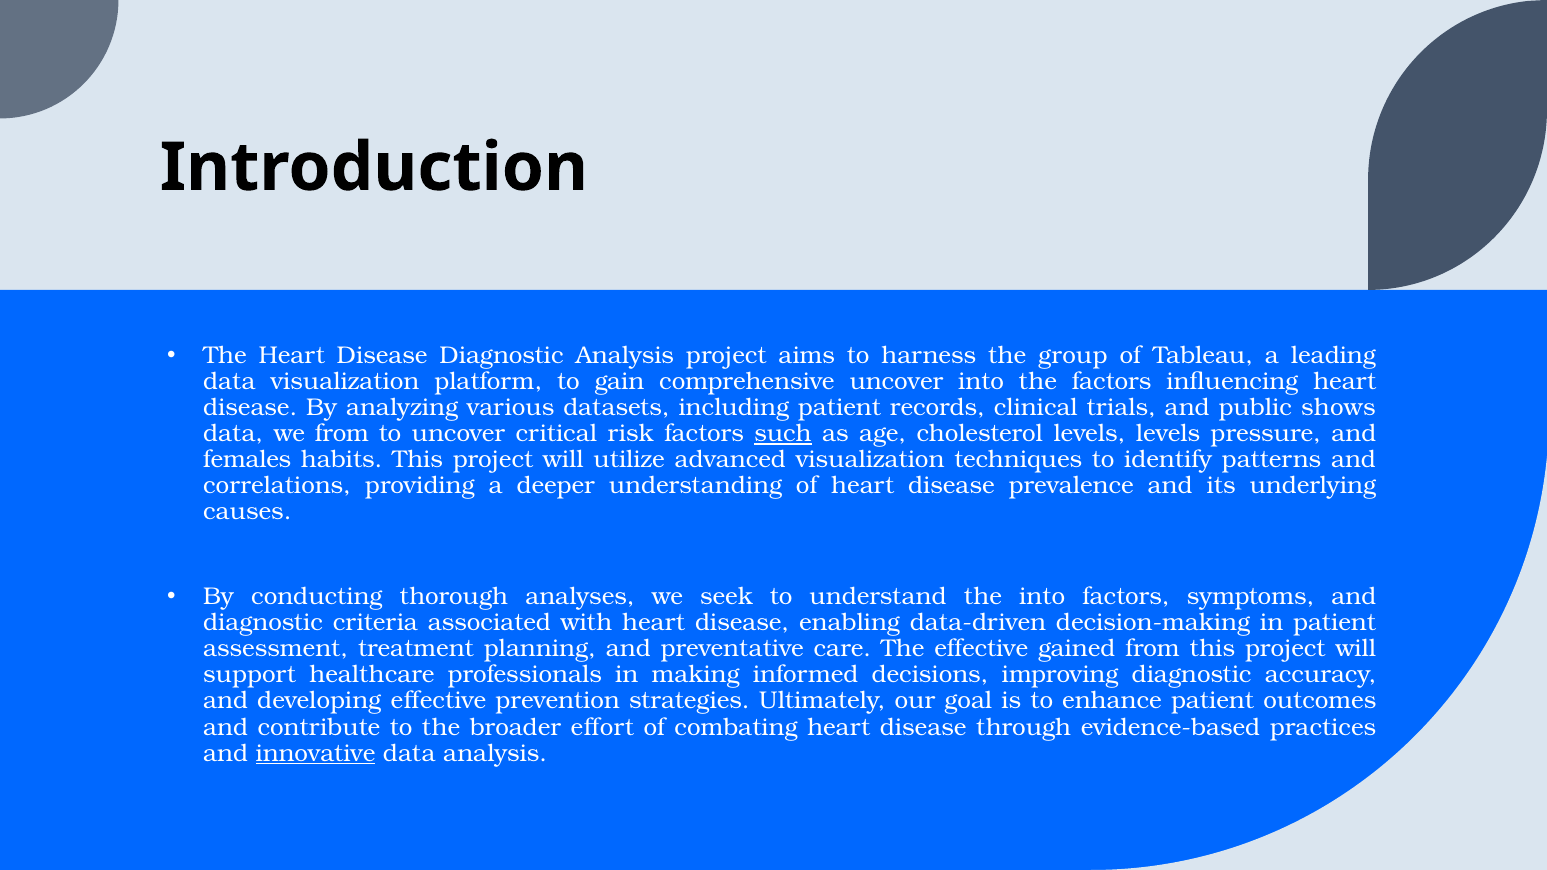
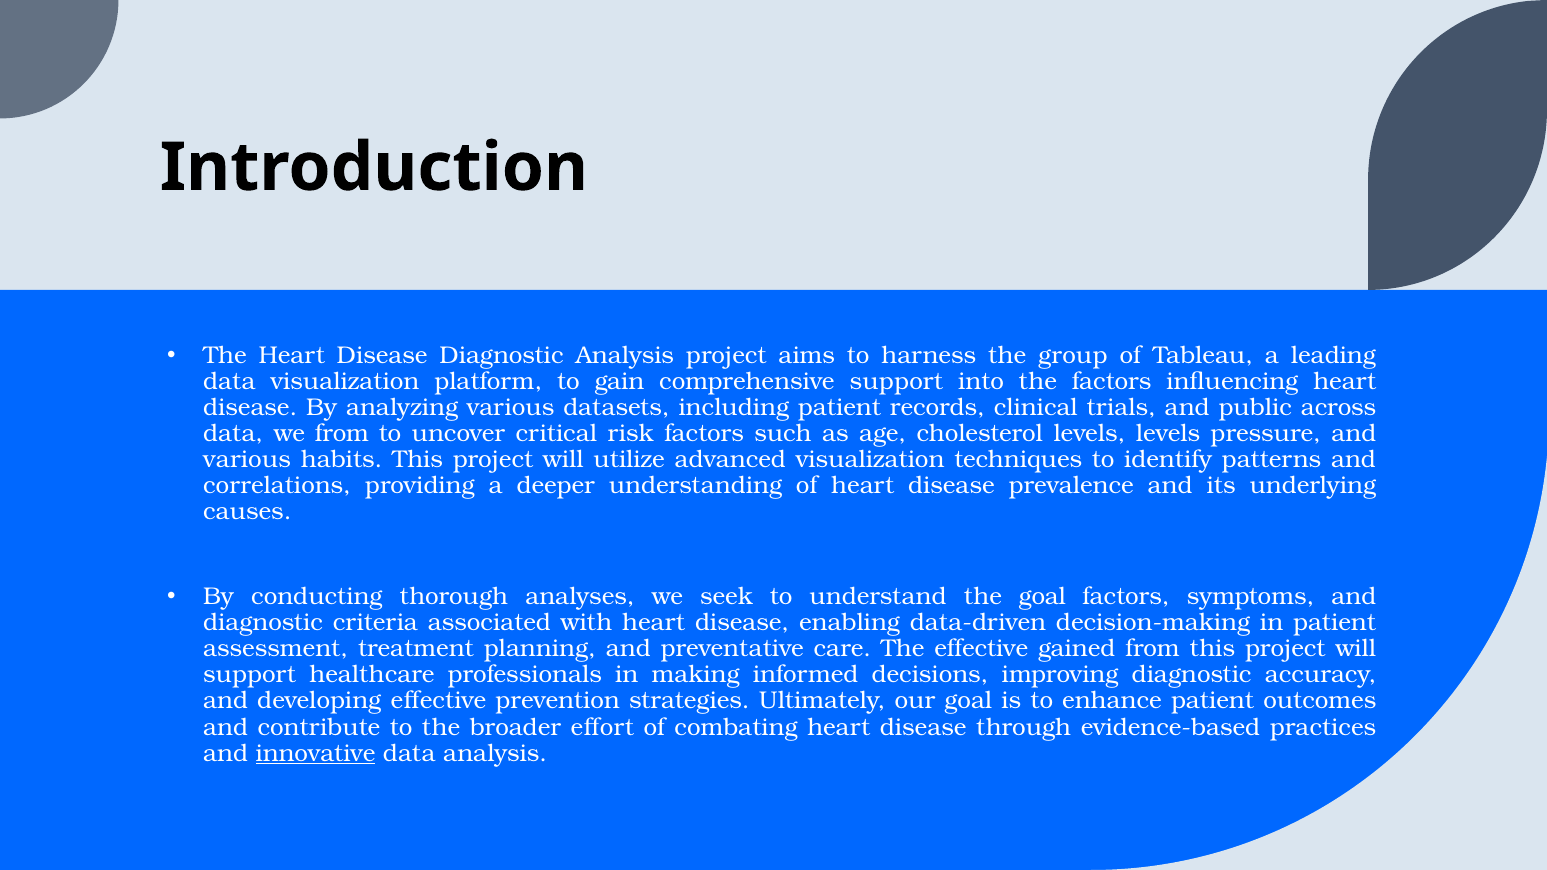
comprehensive uncover: uncover -> support
shows: shows -> across
such underline: present -> none
females at (247, 460): females -> various
the into: into -> goal
